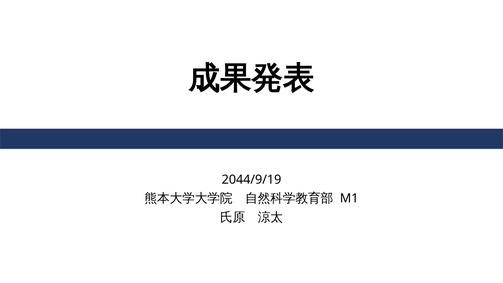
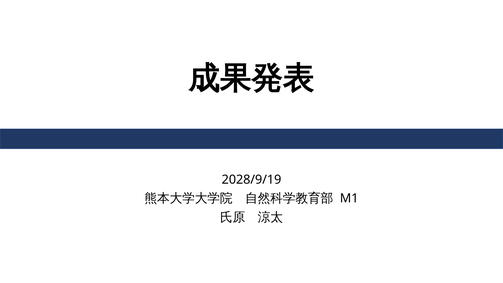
2044/9/19: 2044/9/19 -> 2028/9/19
